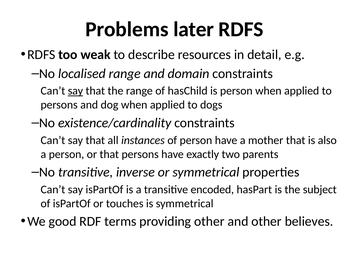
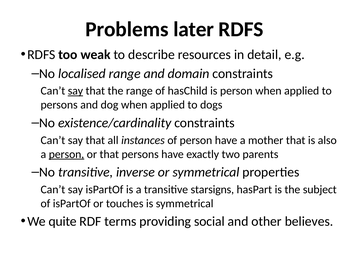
person at (66, 154) underline: none -> present
encoded: encoded -> starsigns
good: good -> quite
providing other: other -> social
